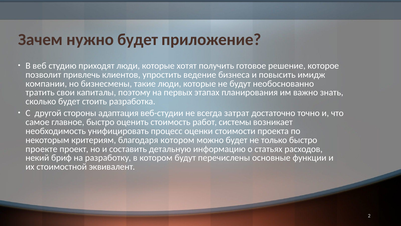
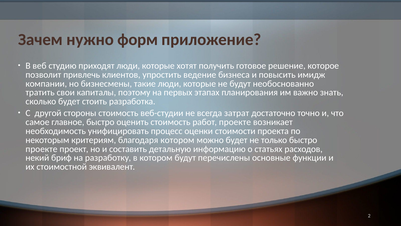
нужно будет: будет -> форм
стороны адаптация: адаптация -> стоимость
работ системы: системы -> проекте
